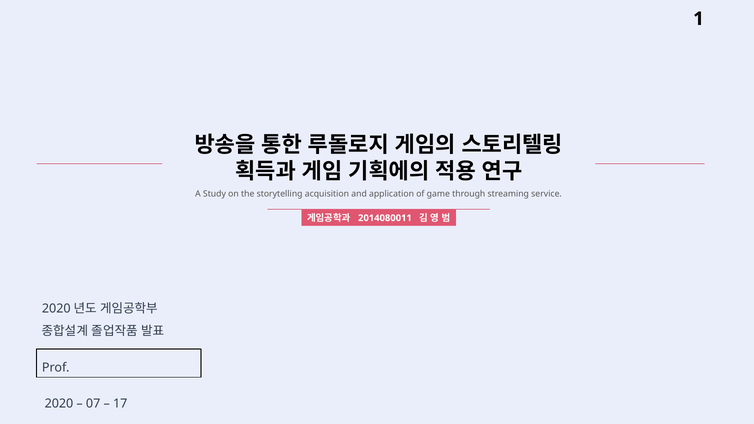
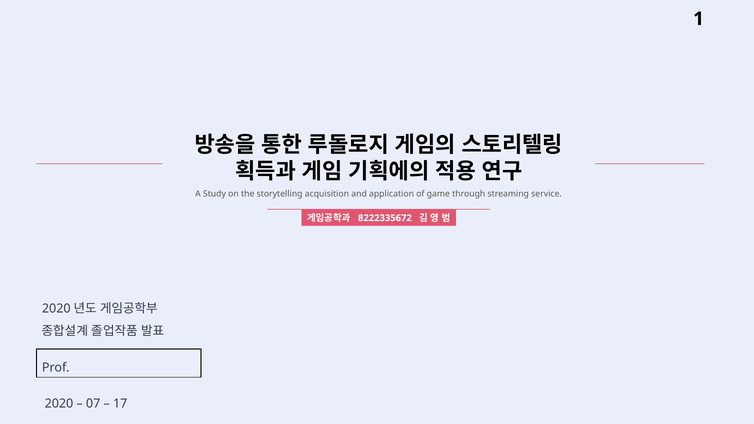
2014080011: 2014080011 -> 8222335672
